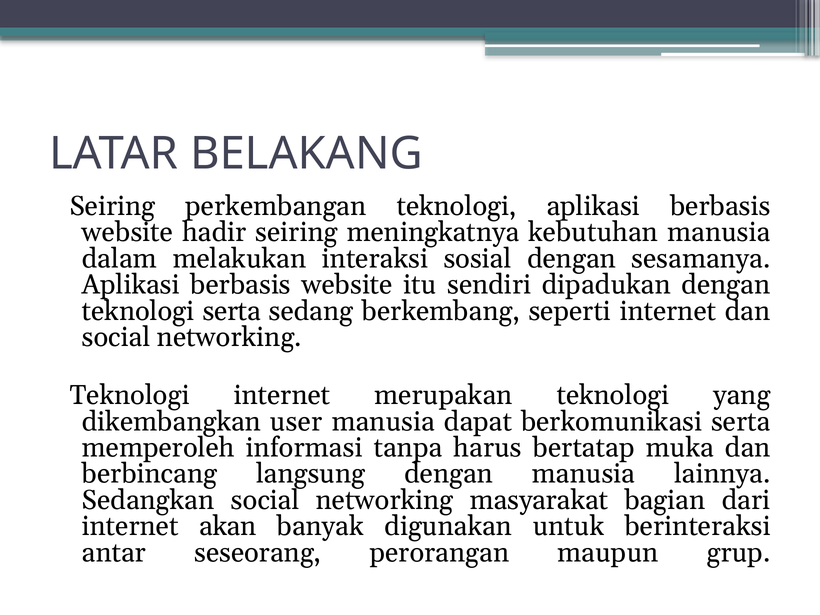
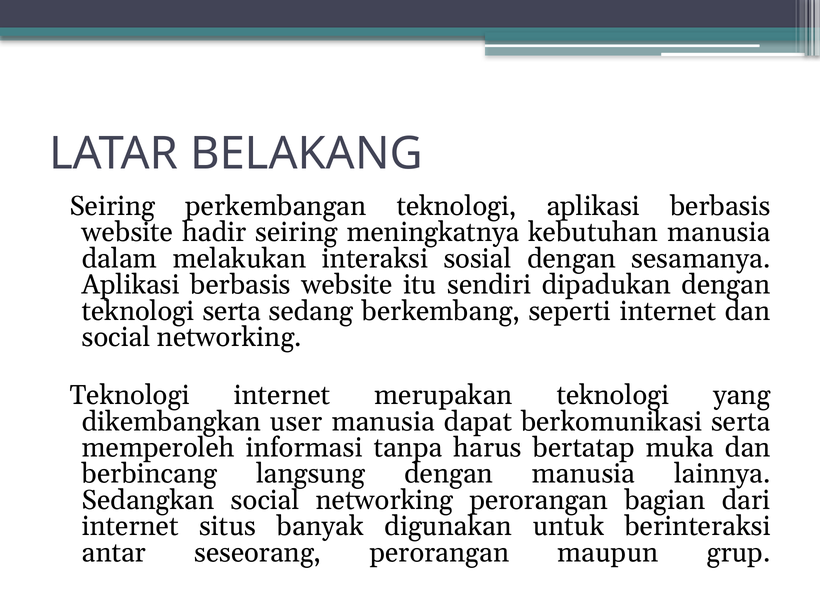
networking masyarakat: masyarakat -> perorangan
akan: akan -> situs
